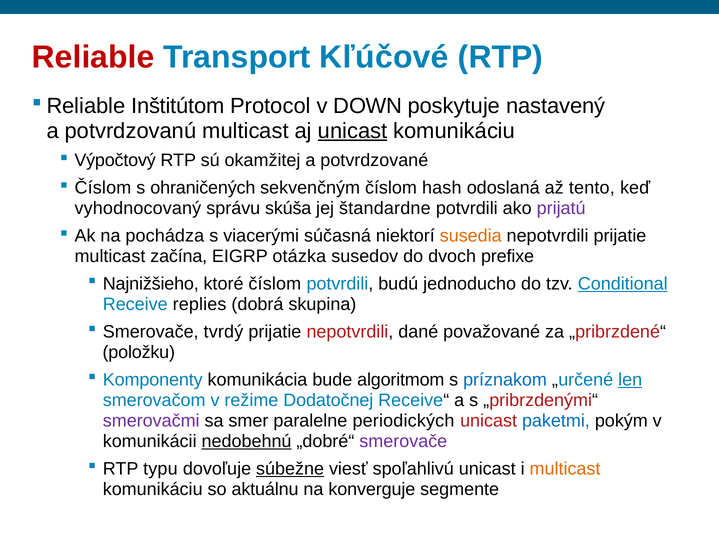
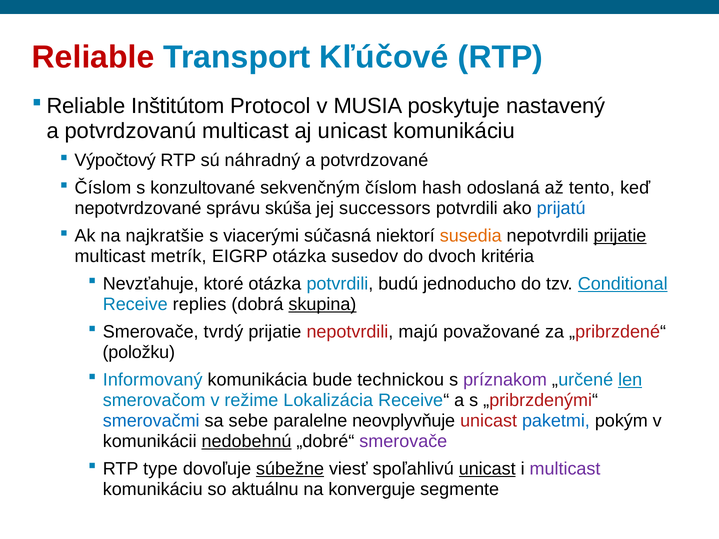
DOWN: DOWN -> MUSIA
unicast at (353, 131) underline: present -> none
okamžitej: okamžitej -> náhradný
ohraničených: ohraničených -> konzultované
vyhodnocovaný: vyhodnocovaný -> nepotvrdzované
štandardne: štandardne -> successors
prijatú colour: purple -> blue
pochádza: pochádza -> najkratšie
prijatie at (620, 236) underline: none -> present
začína: začína -> metrík
prefixe: prefixe -> kritéria
Najnižšieho: Najnižšieho -> Nevzťahuje
ktoré číslom: číslom -> otázka
skupina underline: none -> present
dané: dané -> majú
Komponenty: Komponenty -> Informovaný
algoritmom: algoritmom -> technickou
príznakom colour: blue -> purple
Dodatočnej: Dodatočnej -> Lokalizácia
smerovačmi colour: purple -> blue
smer: smer -> sebe
periodických: periodických -> neovplyvňuje
typu: typu -> type
unicast at (487, 469) underline: none -> present
multicast at (565, 469) colour: orange -> purple
